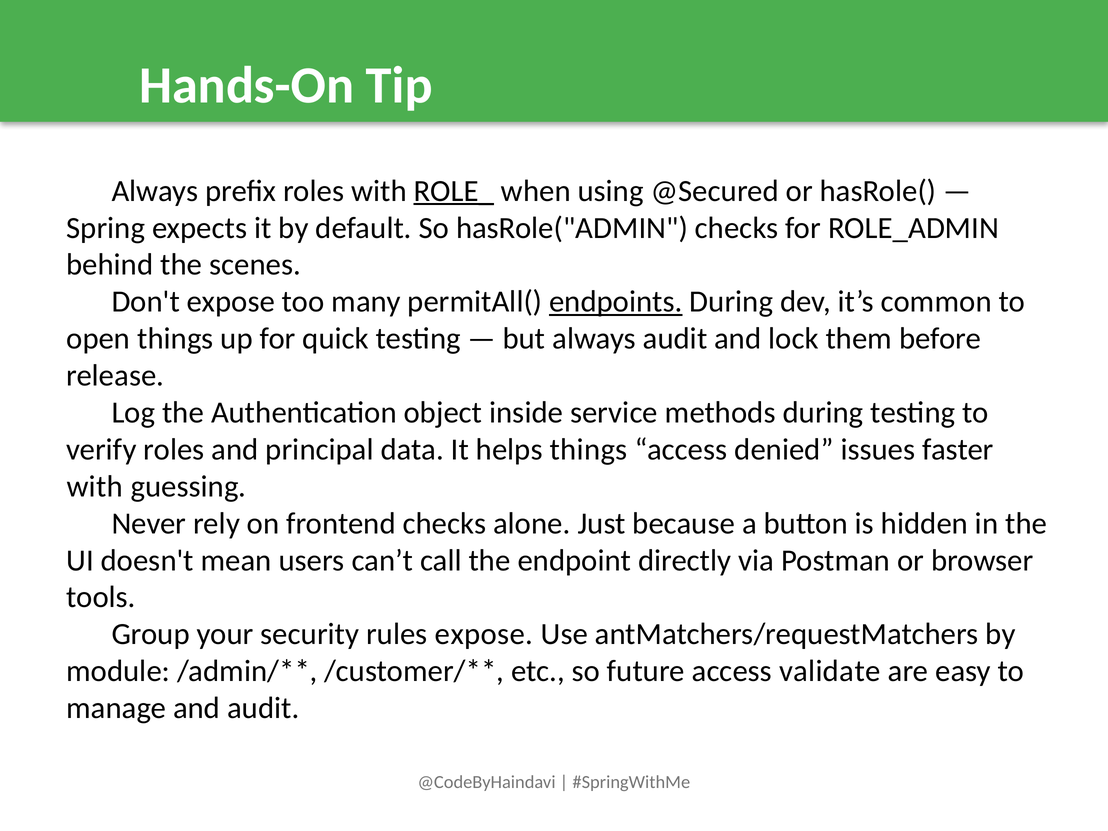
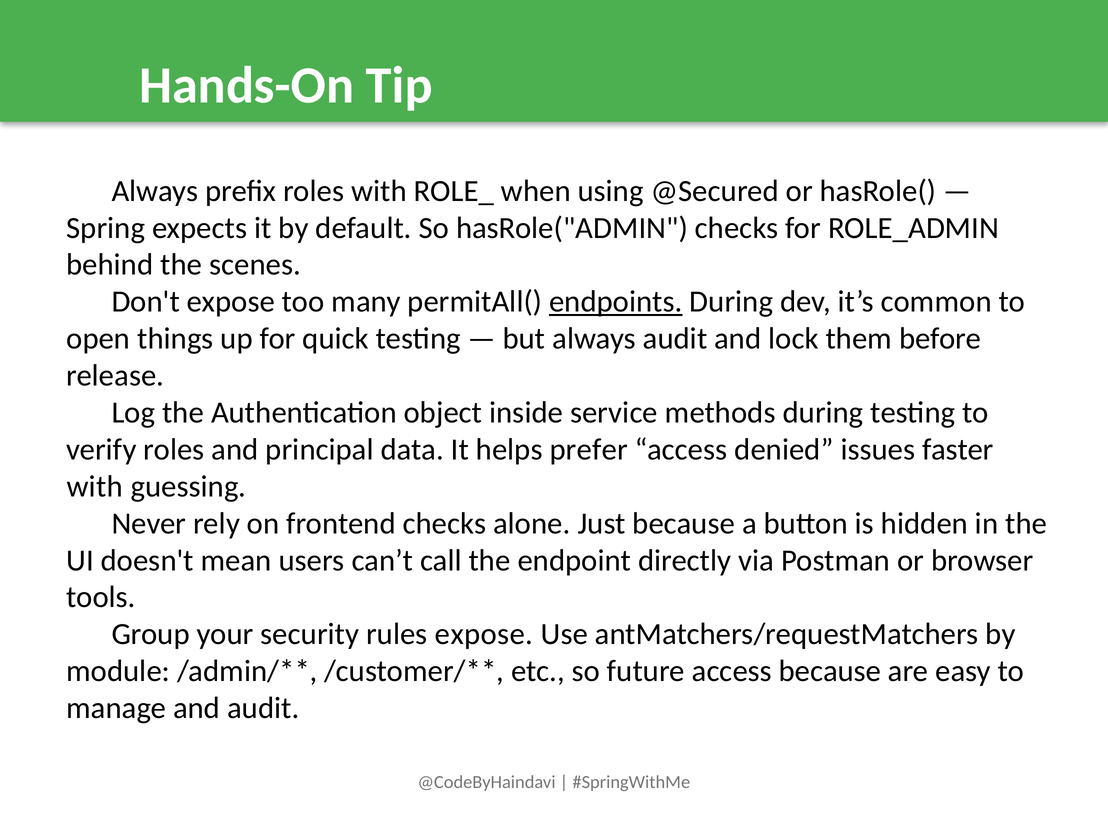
ROLE_ underline: present -> none
helps things: things -> prefer
access validate: validate -> because
